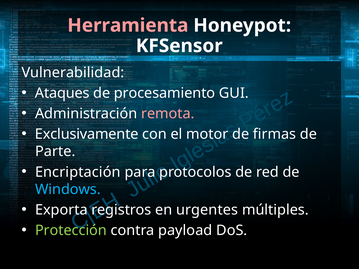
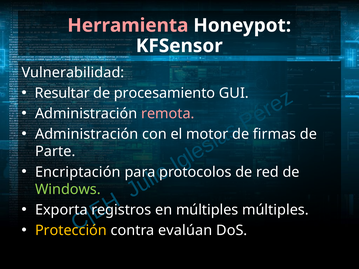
Ataques: Ataques -> Resultar
Exclusivamente at (87, 134): Exclusivamente -> Administración
Windows colour: light blue -> light green
en urgentes: urgentes -> múltiples
Protección colour: light green -> yellow
payload: payload -> evalúan
